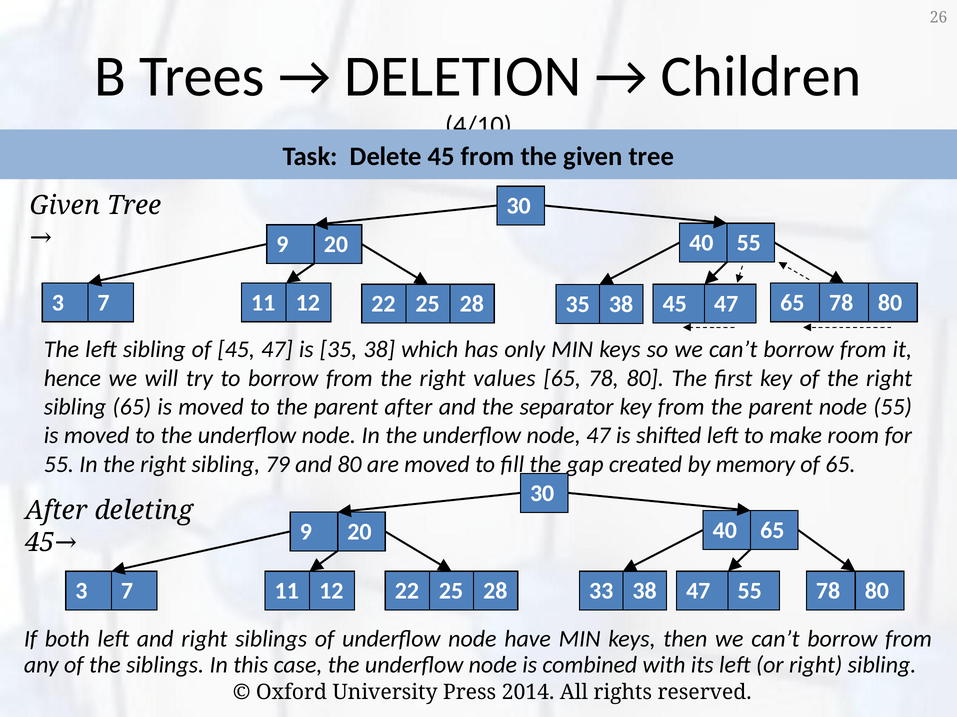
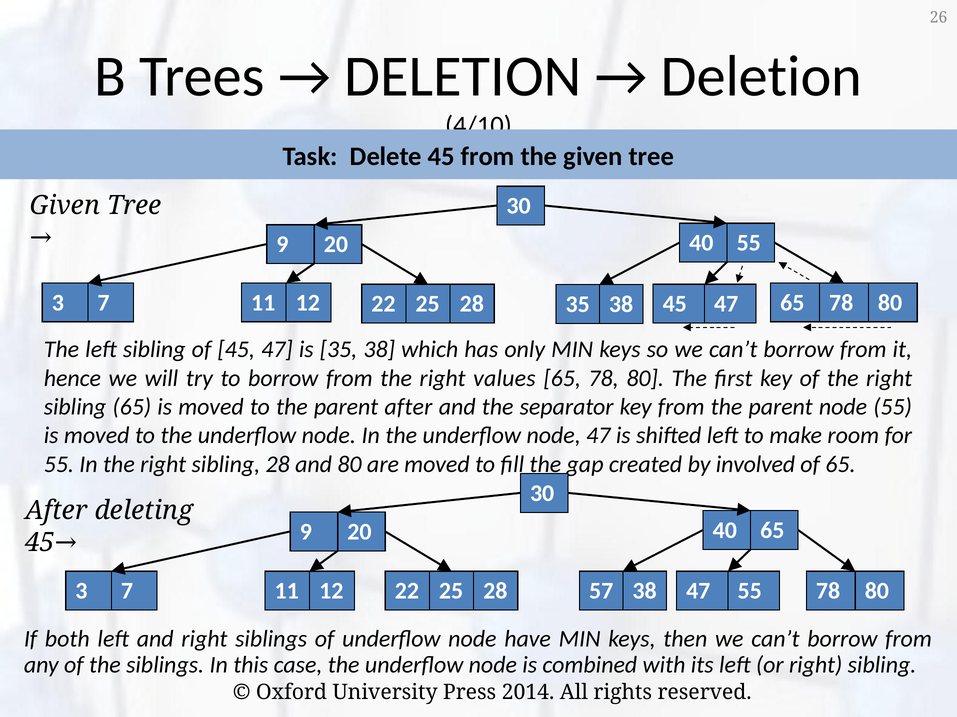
Children at (761, 77): Children -> Deletion
sibling 79: 79 -> 28
memory: memory -> involved
33: 33 -> 57
